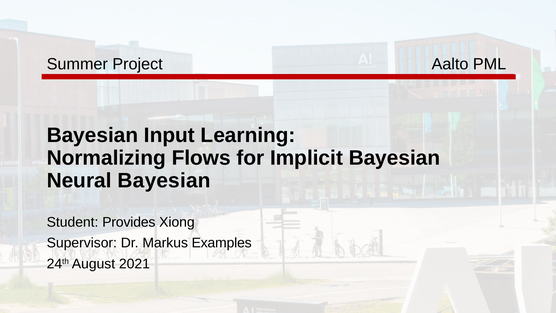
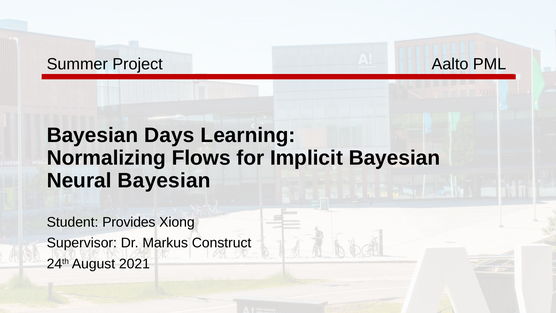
Input: Input -> Days
Examples: Examples -> Construct
